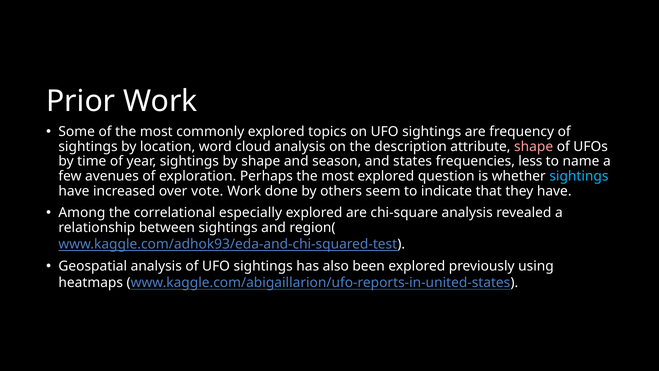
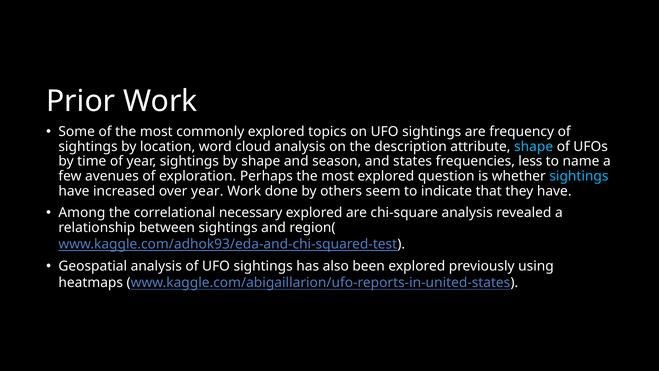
shape at (534, 146) colour: pink -> light blue
over vote: vote -> year
especially: especially -> necessary
